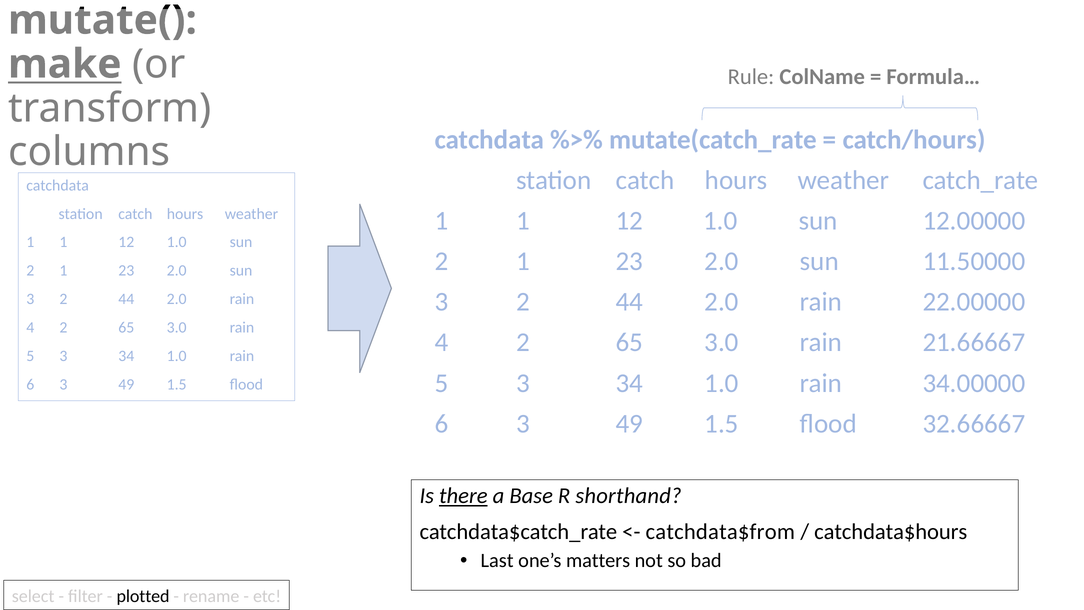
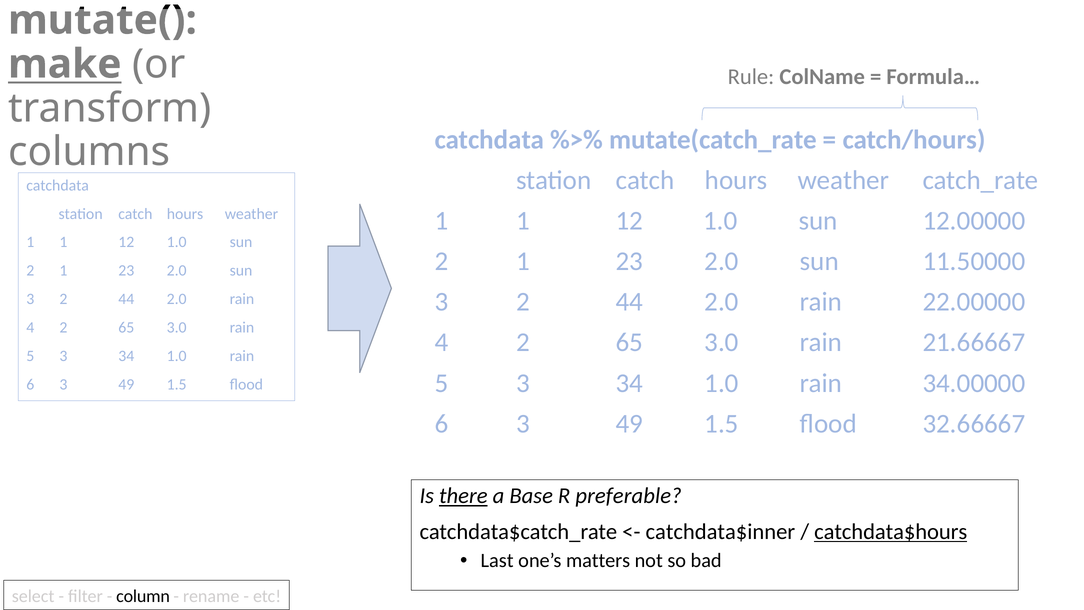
shorthand: shorthand -> preferable
catchdata$from: catchdata$from -> catchdata$inner
catchdata$hours underline: none -> present
plotted: plotted -> column
